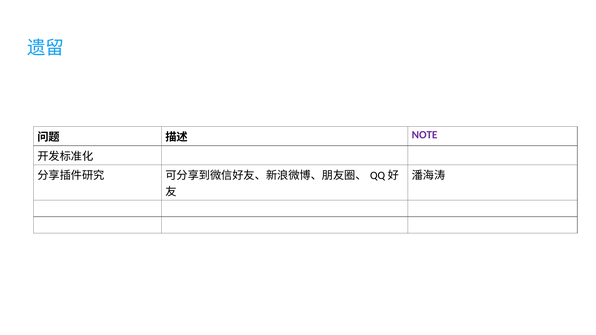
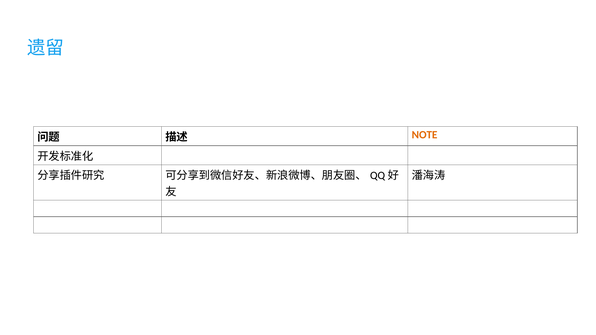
NOTE colour: purple -> orange
